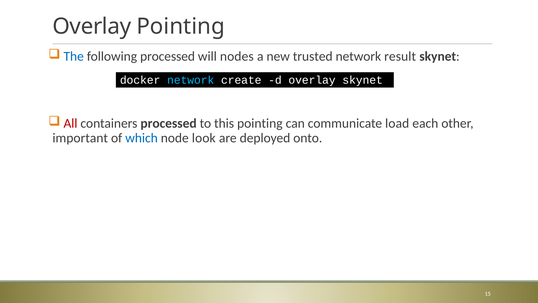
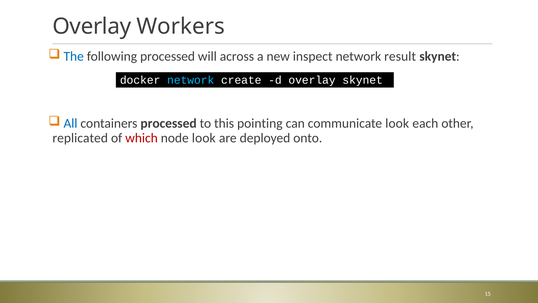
Overlay Pointing: Pointing -> Workers
nodes: nodes -> across
trusted: trusted -> inspect
All colour: red -> blue
communicate load: load -> look
important: important -> replicated
which colour: blue -> red
